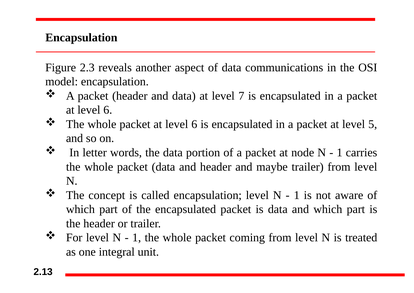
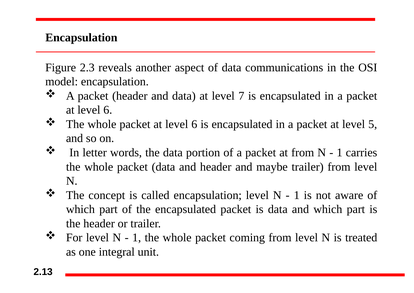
at node: node -> from
